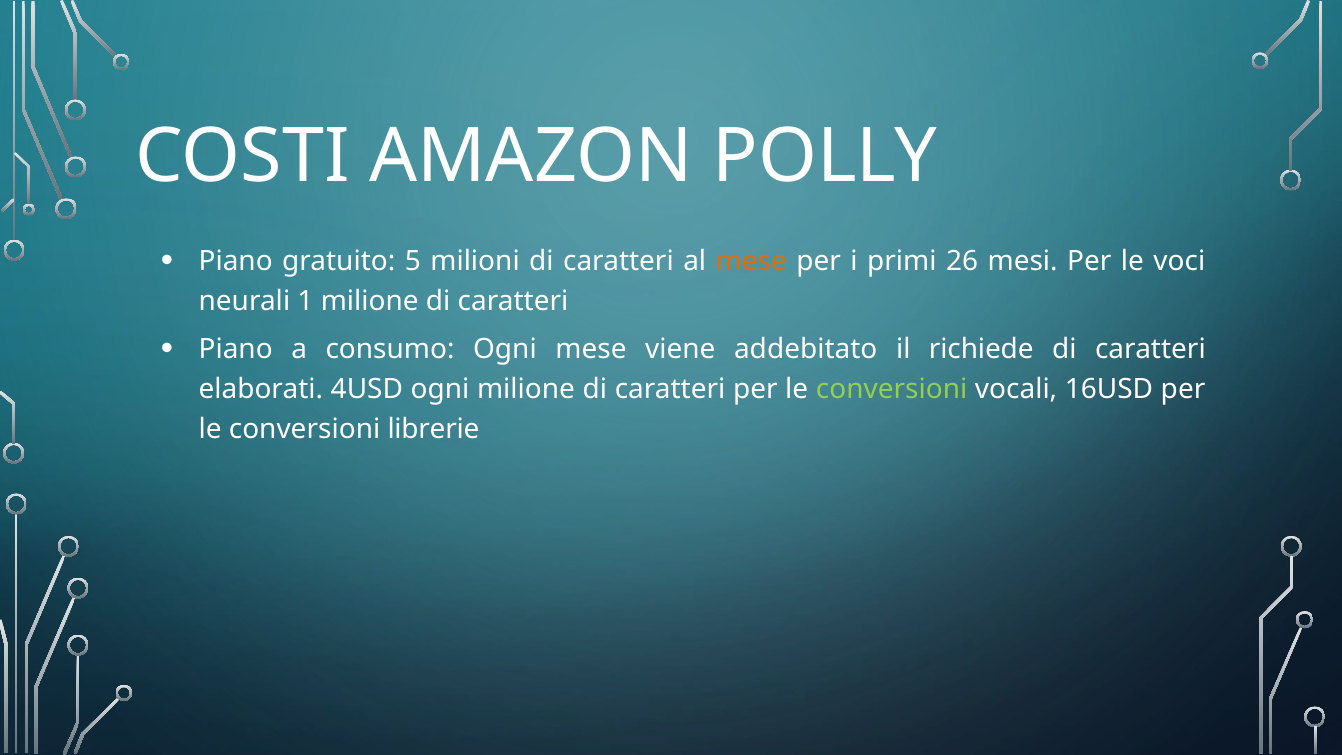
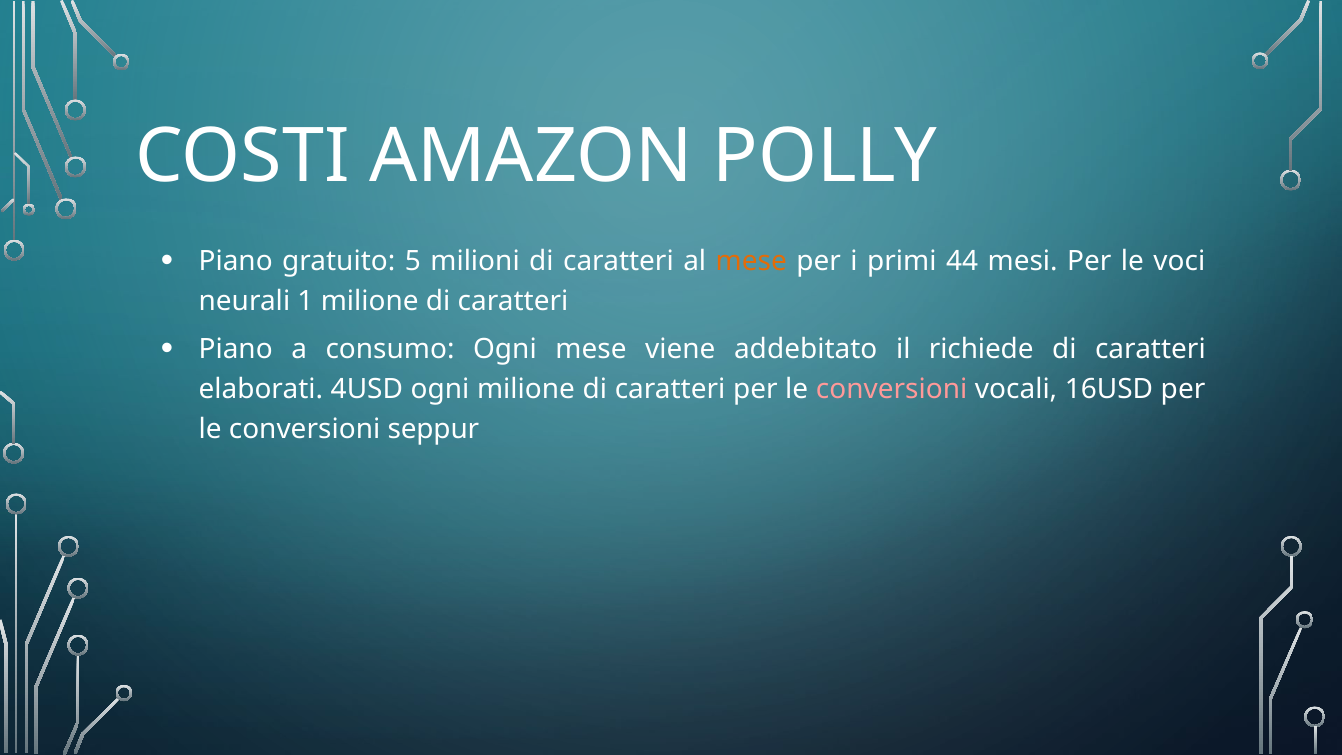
26: 26 -> 44
conversioni at (892, 389) colour: light green -> pink
librerie: librerie -> seppur
